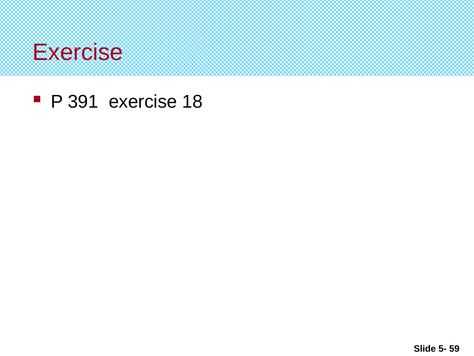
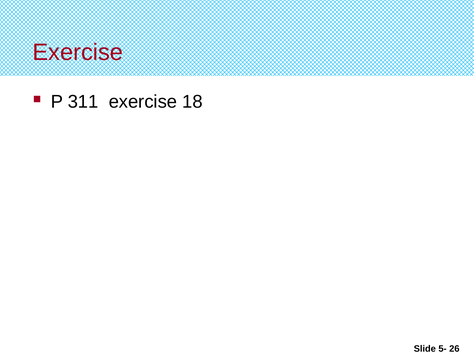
391: 391 -> 311
59: 59 -> 26
